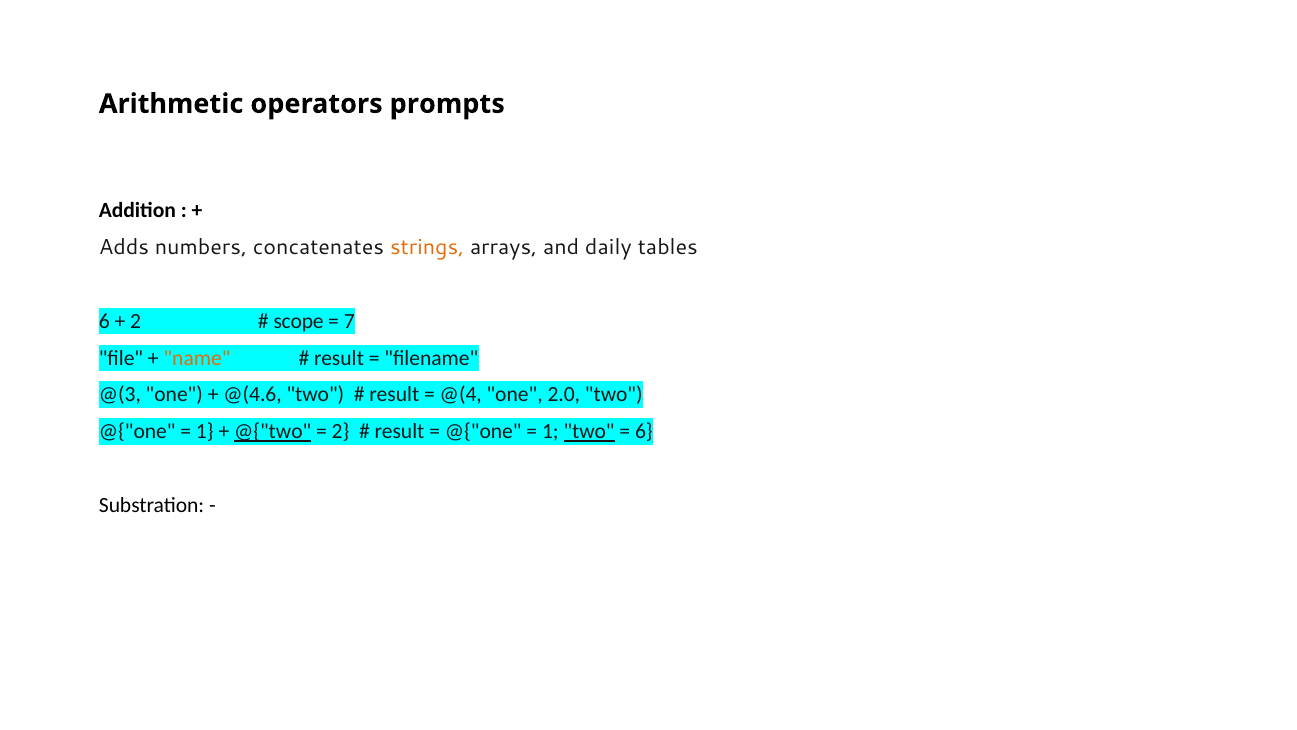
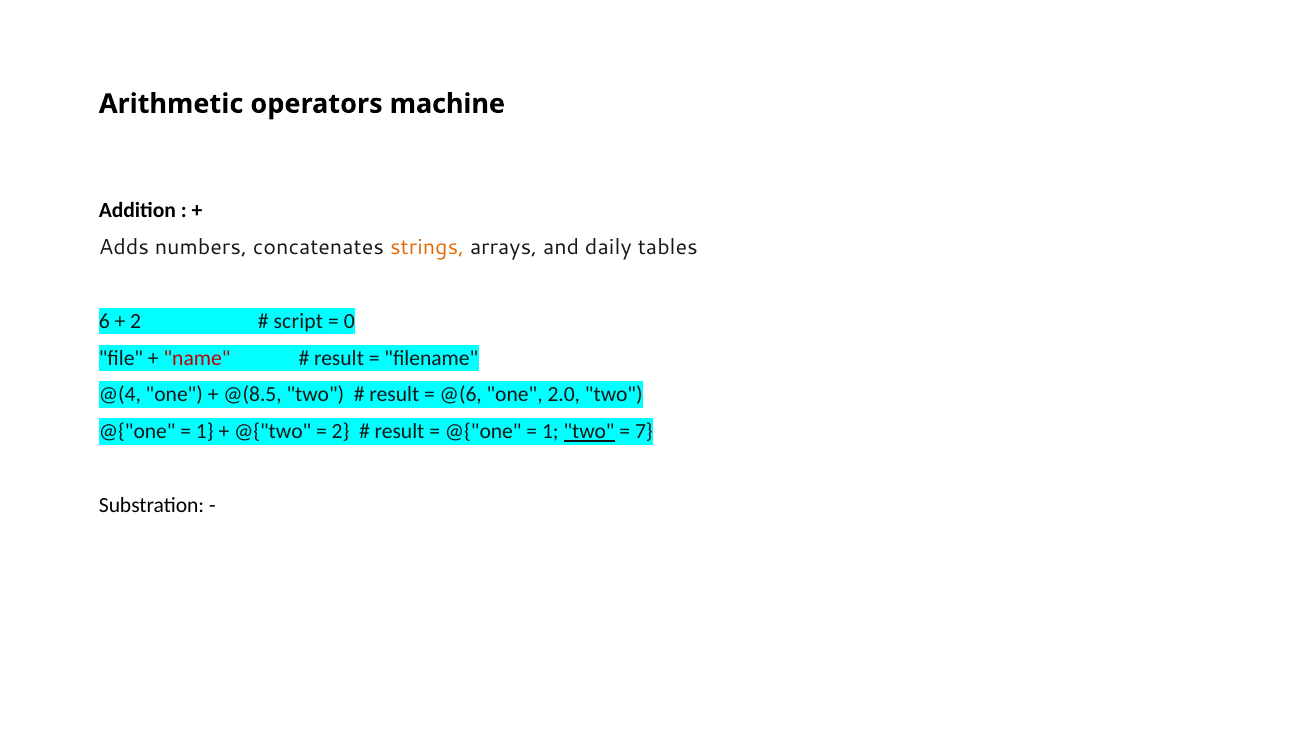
prompts: prompts -> machine
scope: scope -> script
7: 7 -> 0
name colour: orange -> red
@(3: @(3 -> @(4
@(4.6: @(4.6 -> @(8.5
@(4: @(4 -> @(6
@{"two underline: present -> none
6 at (644, 431): 6 -> 7
